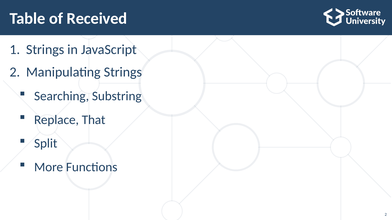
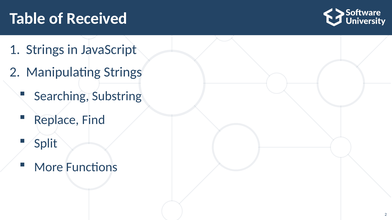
That: That -> Find
